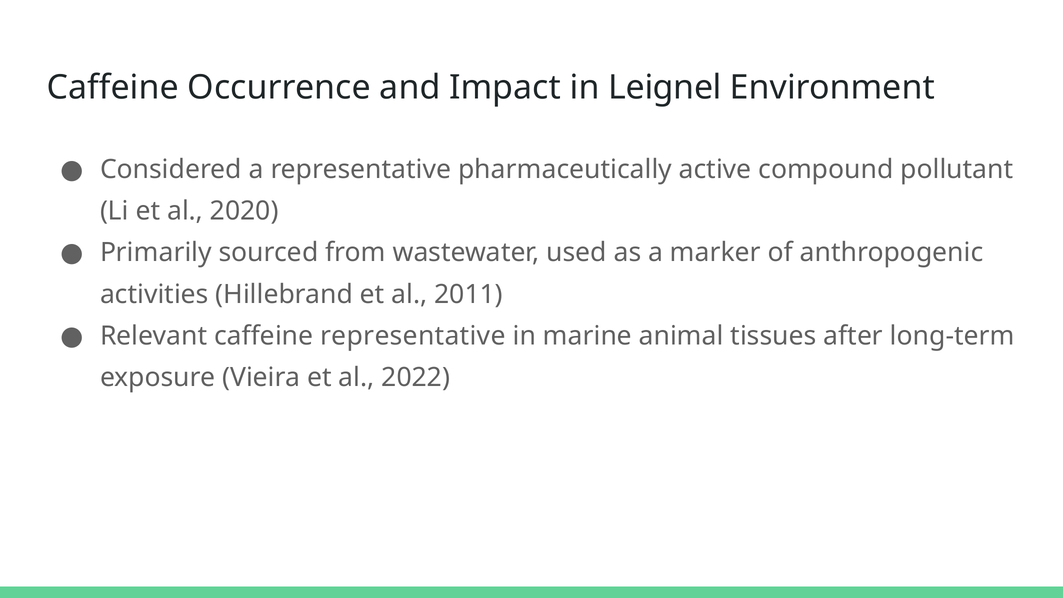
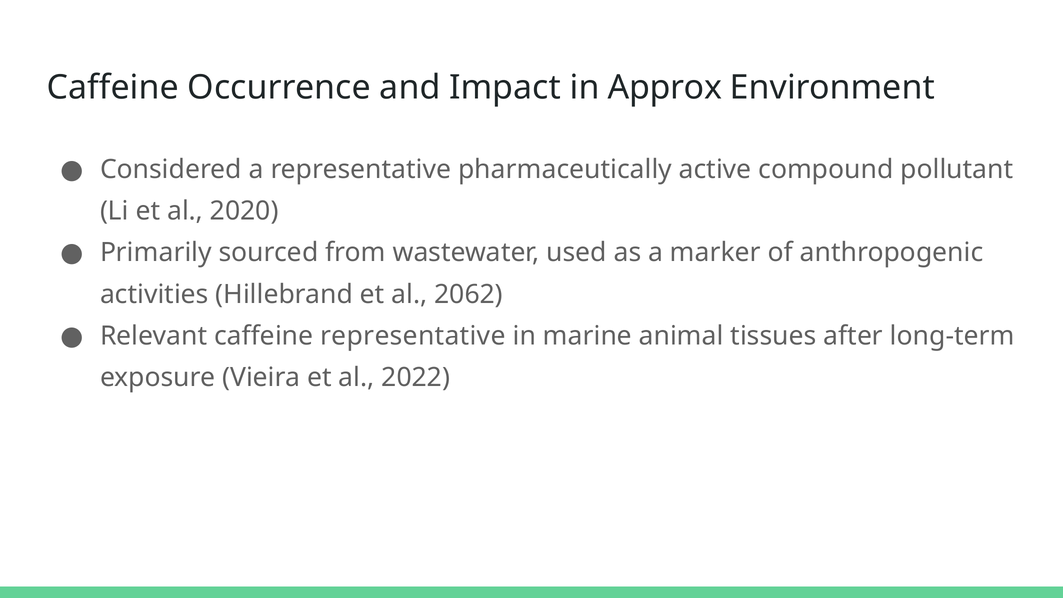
Leignel: Leignel -> Approx
2011: 2011 -> 2062
